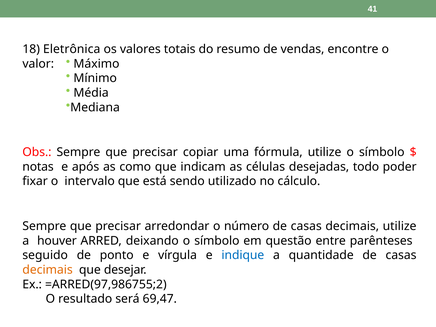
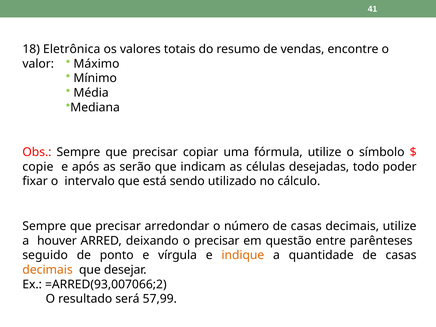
notas: notas -> copie
como: como -> serão
deixando o símbolo: símbolo -> precisar
indique colour: blue -> orange
=ARRED(97,986755;2: =ARRED(97,986755;2 -> =ARRED(93,007066;2
69,47: 69,47 -> 57,99
